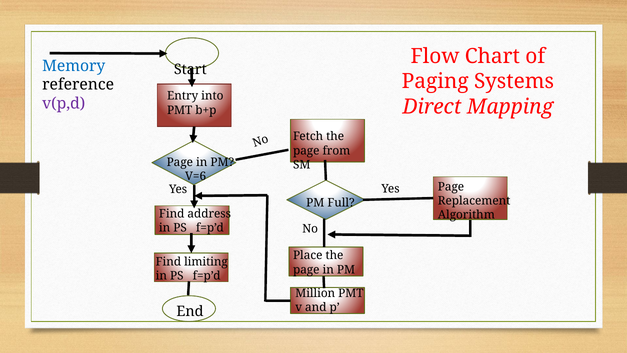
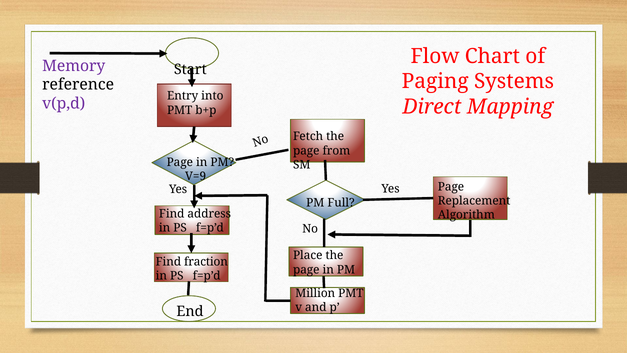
Memory colour: blue -> purple
V=6: V=6 -> V=9
limiting: limiting -> fraction
